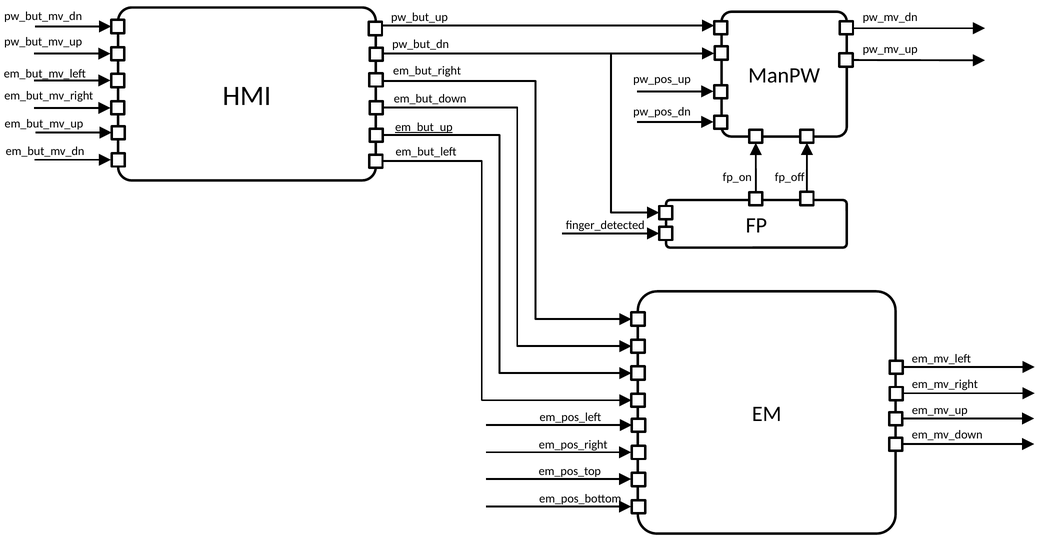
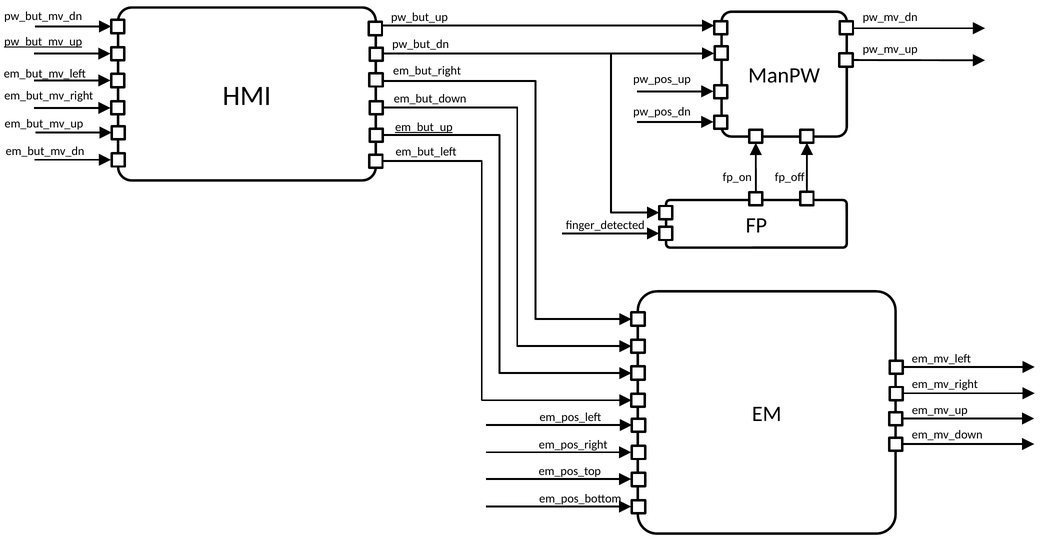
pw_but_mv_up underline: none -> present
